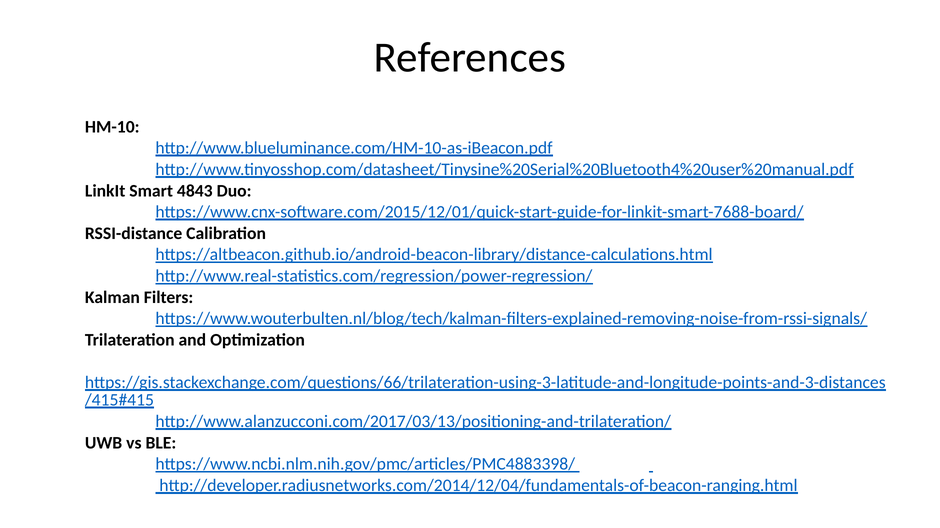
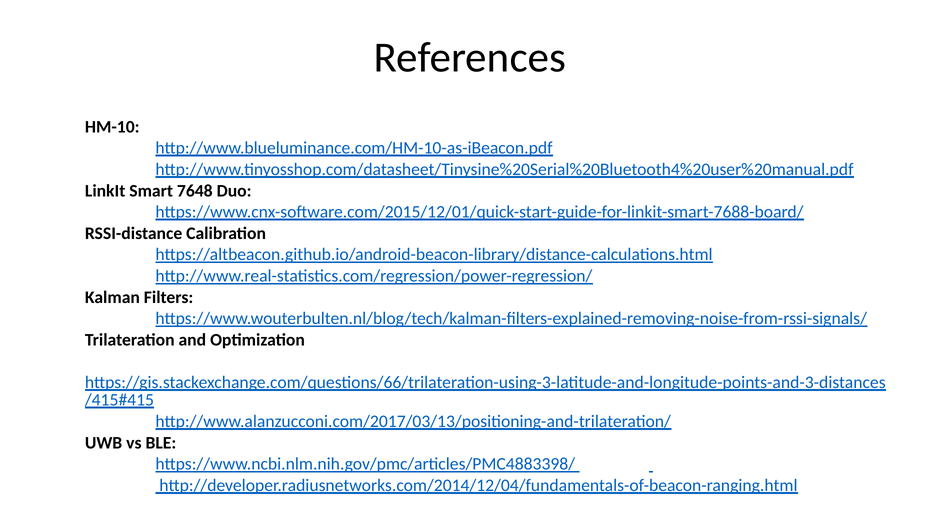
4843: 4843 -> 7648
